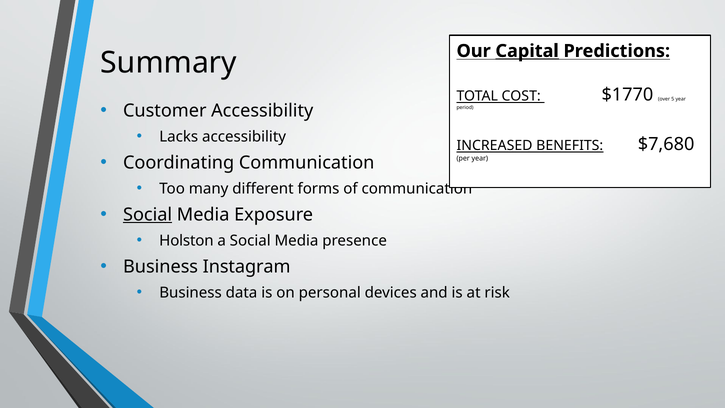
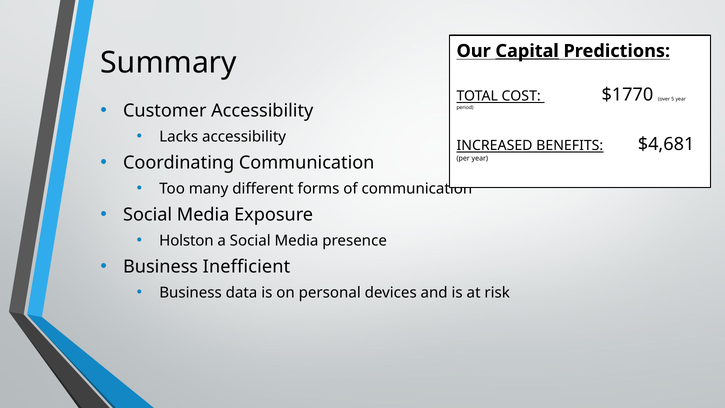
$7,680: $7,680 -> $4,681
Social at (148, 215) underline: present -> none
Instagram: Instagram -> Inefficient
